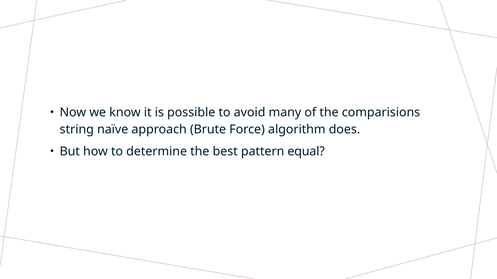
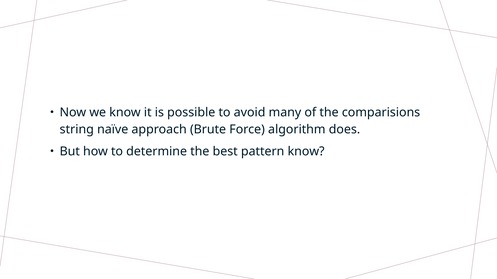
pattern equal: equal -> know
